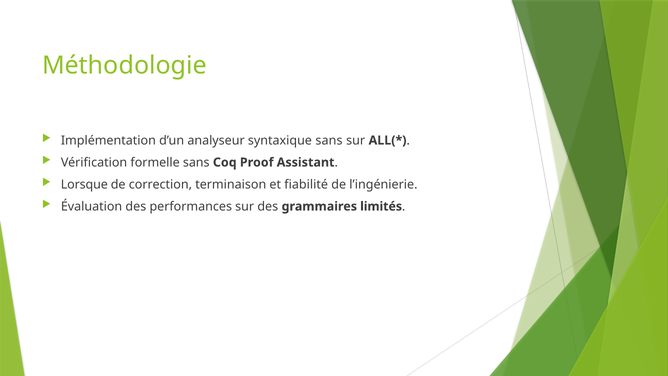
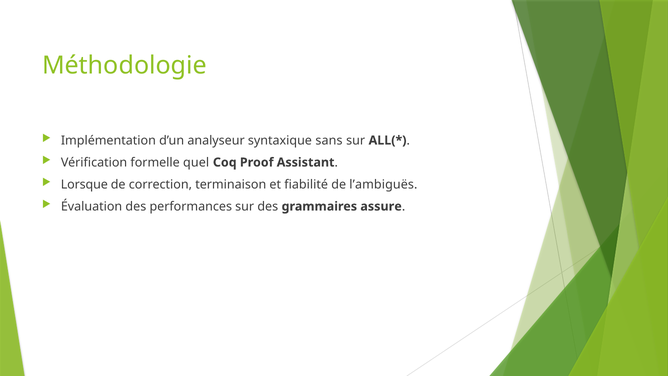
formelle sans: sans -> quel
l’ingénierie: l’ingénierie -> l’ambiguës
limités: limités -> assure
